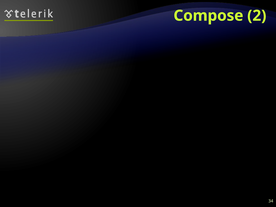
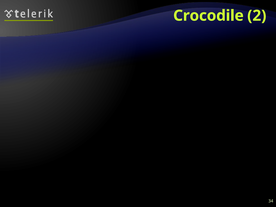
Compose: Compose -> Crocodile
